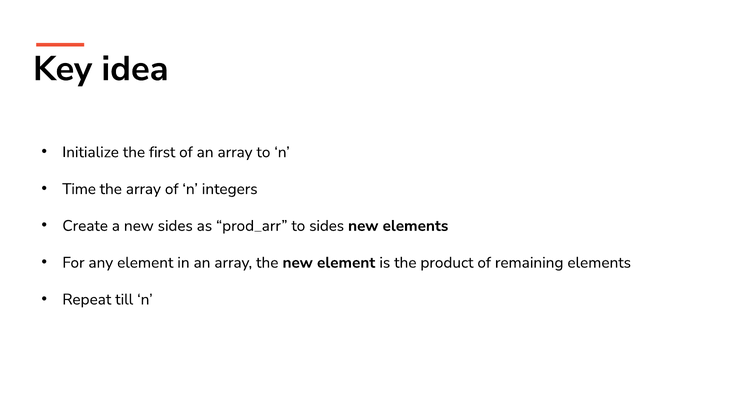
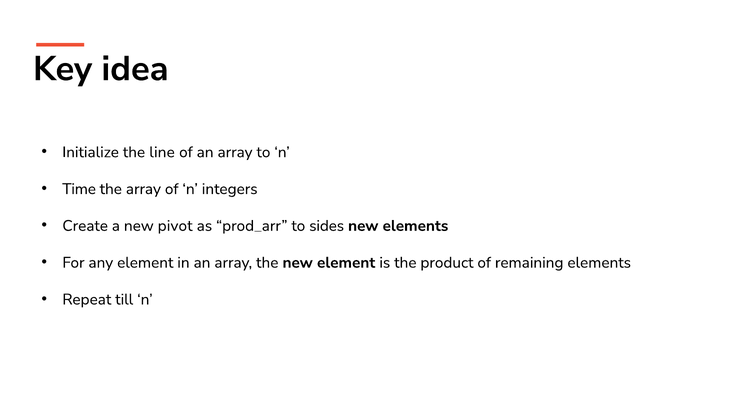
first: first -> line
new sides: sides -> pivot
